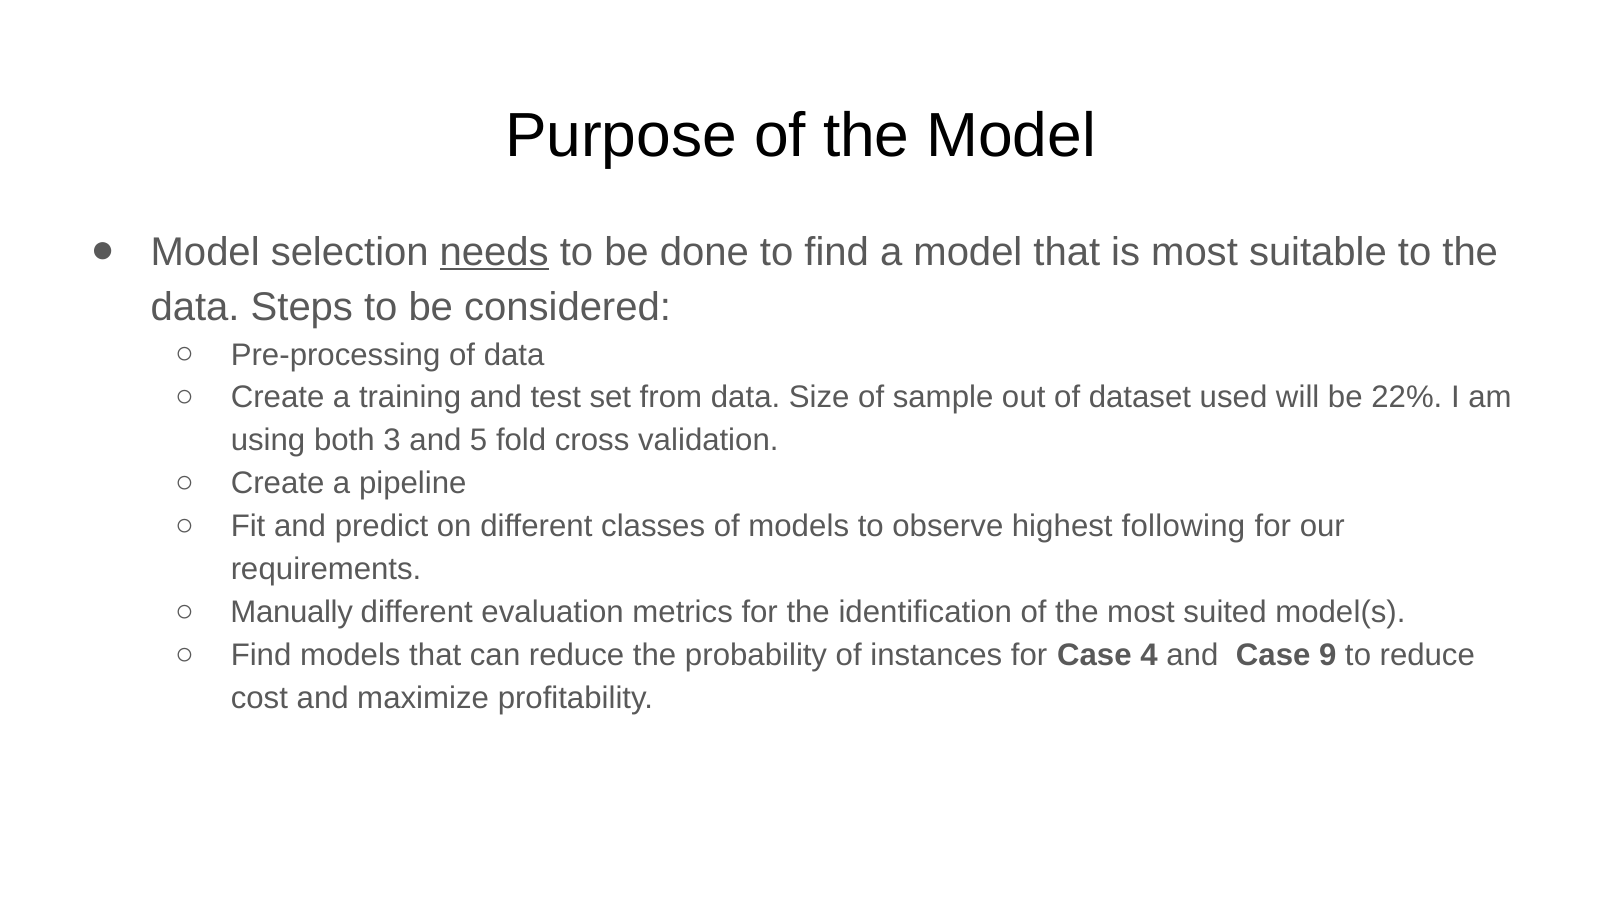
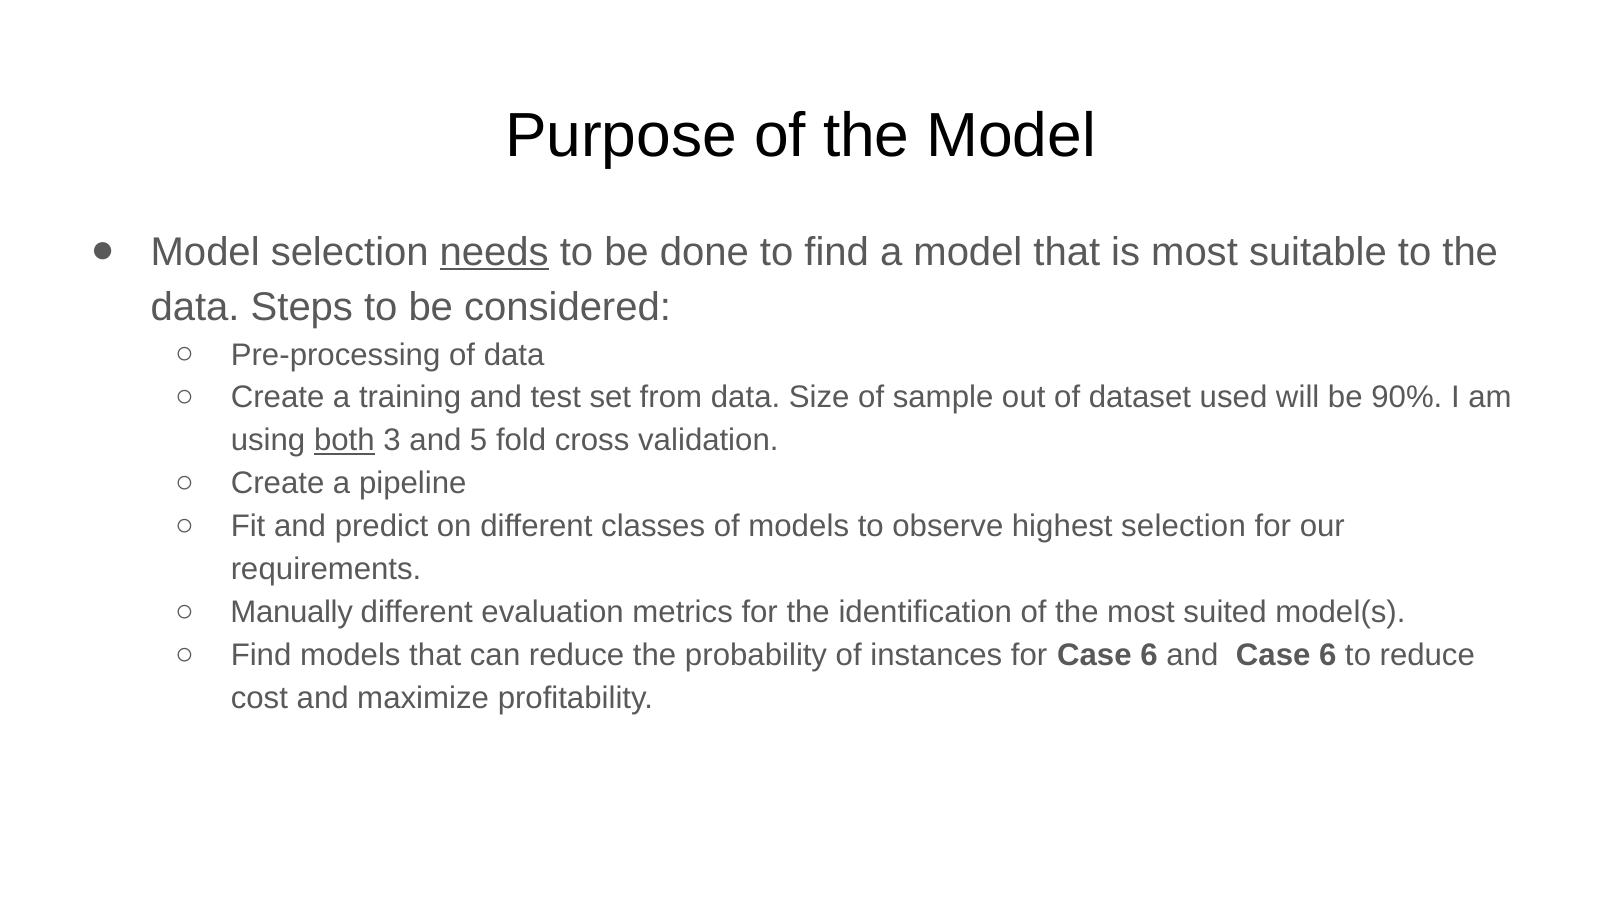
22%: 22% -> 90%
both underline: none -> present
highest following: following -> selection
for Case 4: 4 -> 6
and Case 9: 9 -> 6
